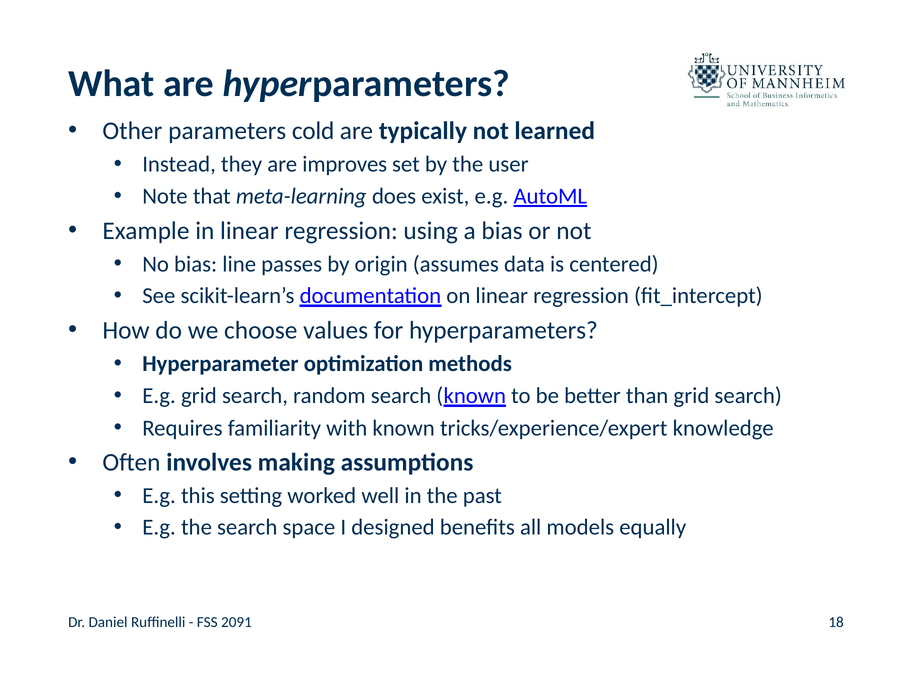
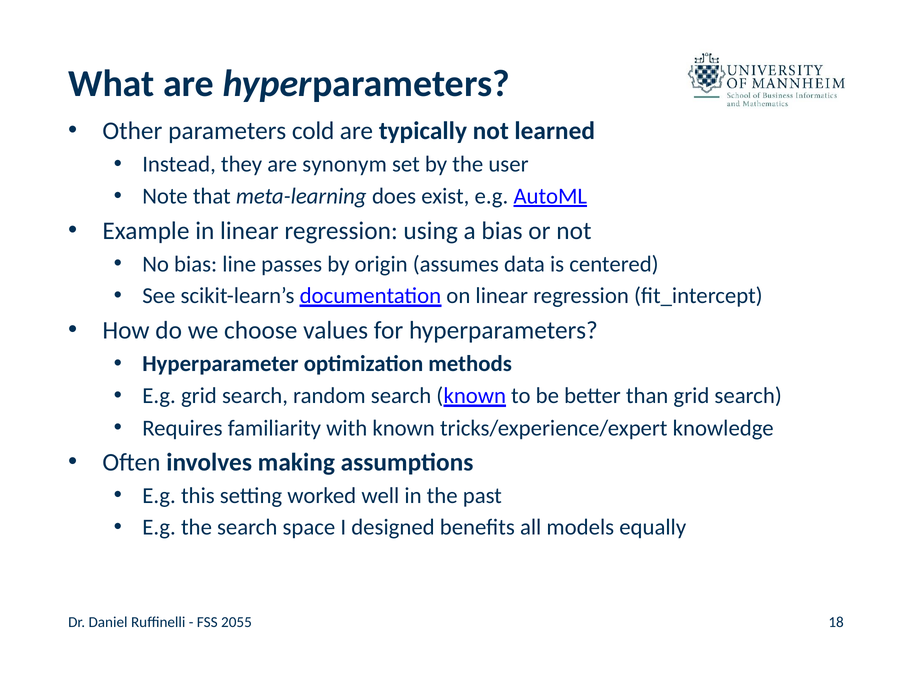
improves: improves -> synonym
2091: 2091 -> 2055
